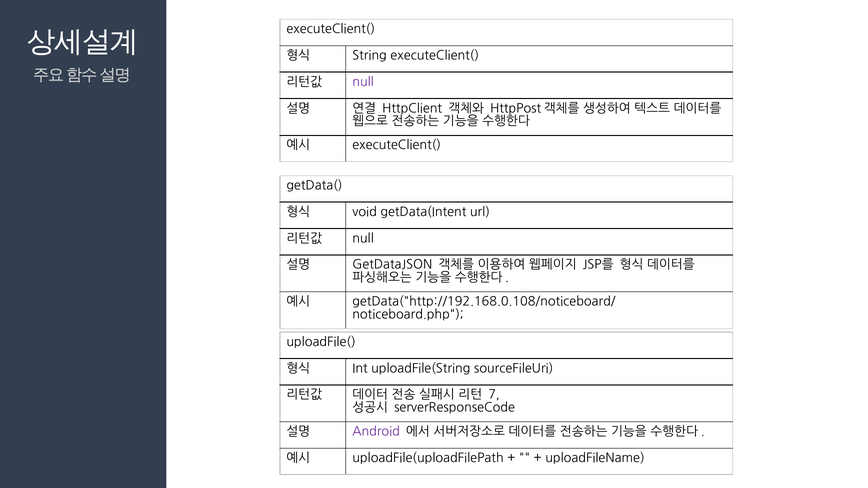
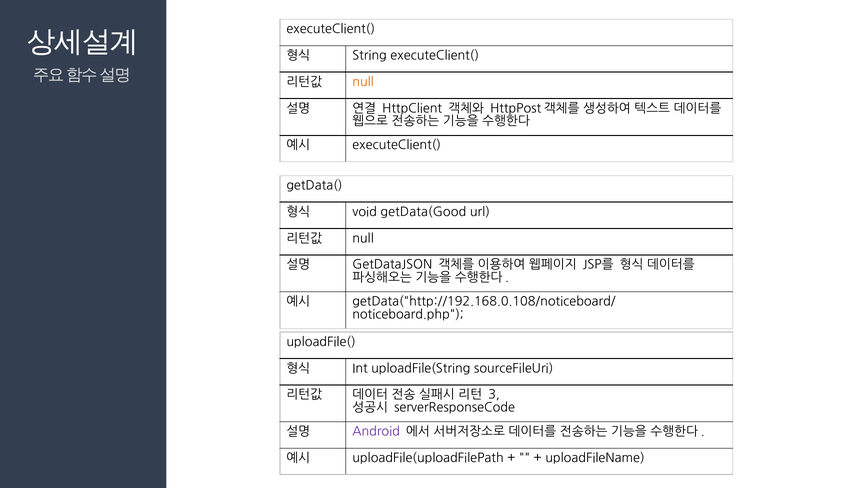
null at (363, 82) colour: purple -> orange
getData(Intent: getData(Intent -> getData(Good
7: 7 -> 3
